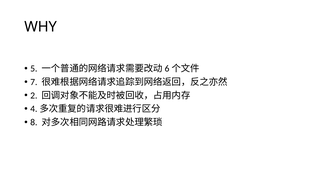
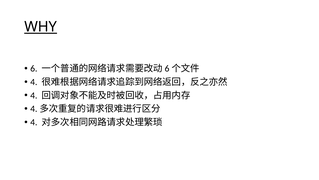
WHY underline: none -> present
5: 5 -> 6
7 at (34, 82): 7 -> 4
2 at (34, 95): 2 -> 4
8 at (34, 122): 8 -> 4
